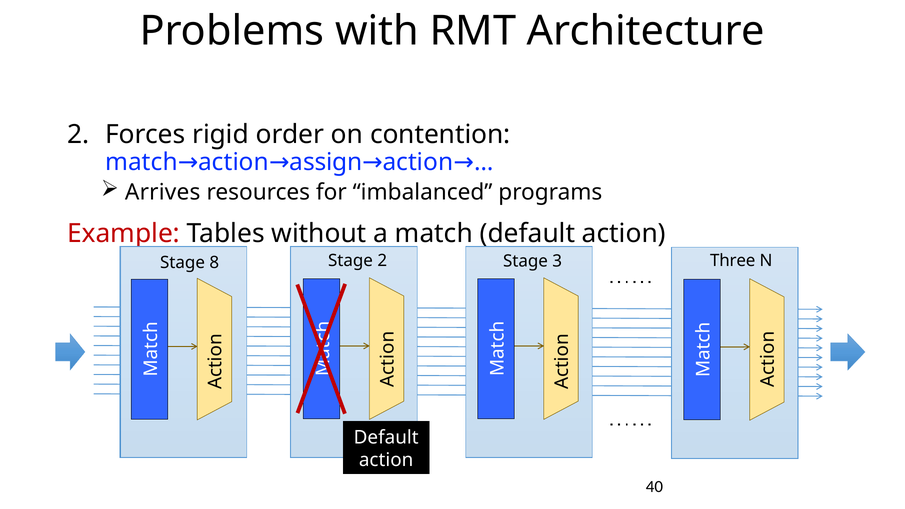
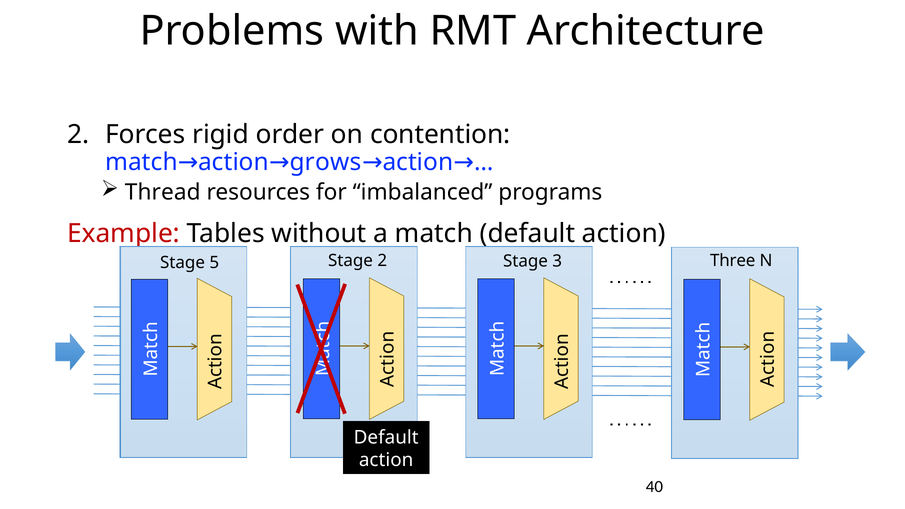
assign: assign -> grows
Arrives: Arrives -> Thread
8: 8 -> 5
